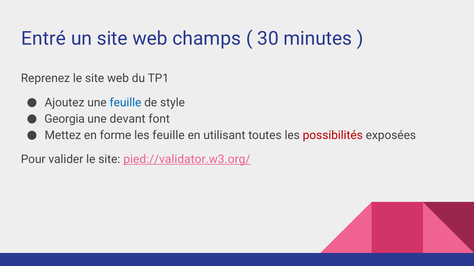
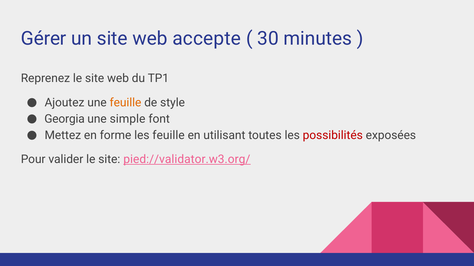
Entré: Entré -> Gérer
champs: champs -> accepte
feuille at (125, 103) colour: blue -> orange
devant: devant -> simple
